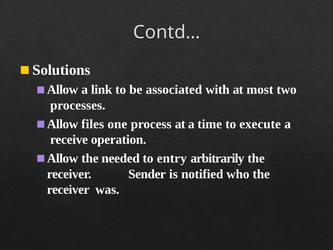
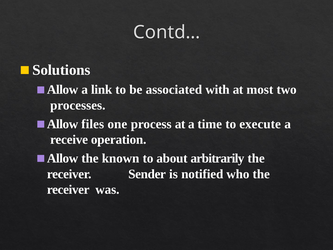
needed: needed -> known
entry: entry -> about
